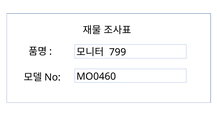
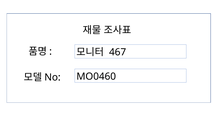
799: 799 -> 467
